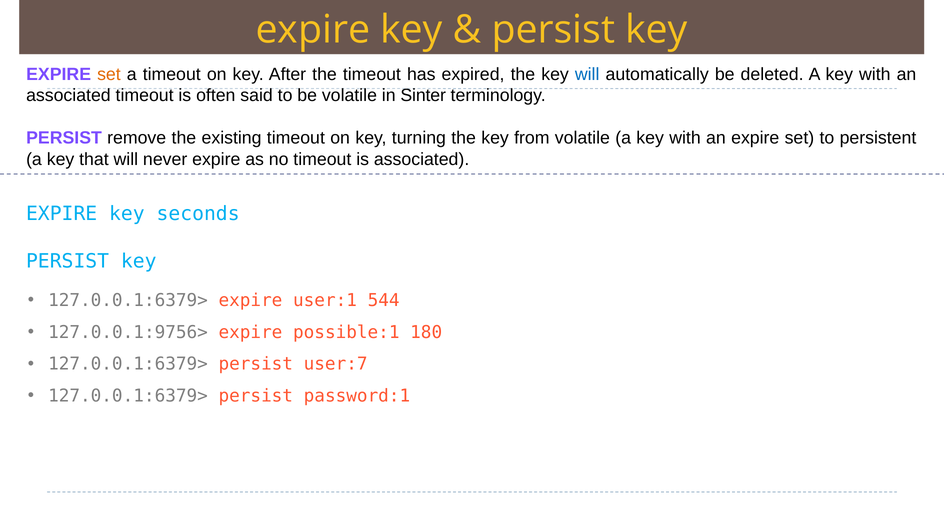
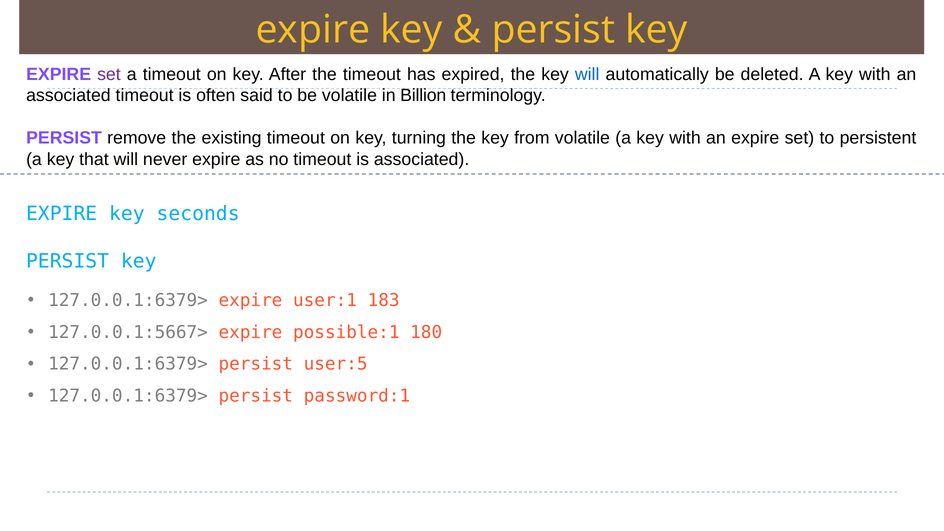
set at (109, 74) colour: orange -> purple
Sinter: Sinter -> Billion
544: 544 -> 183
127.0.0.1:9756>: 127.0.0.1:9756> -> 127.0.0.1:5667>
user:7: user:7 -> user:5
